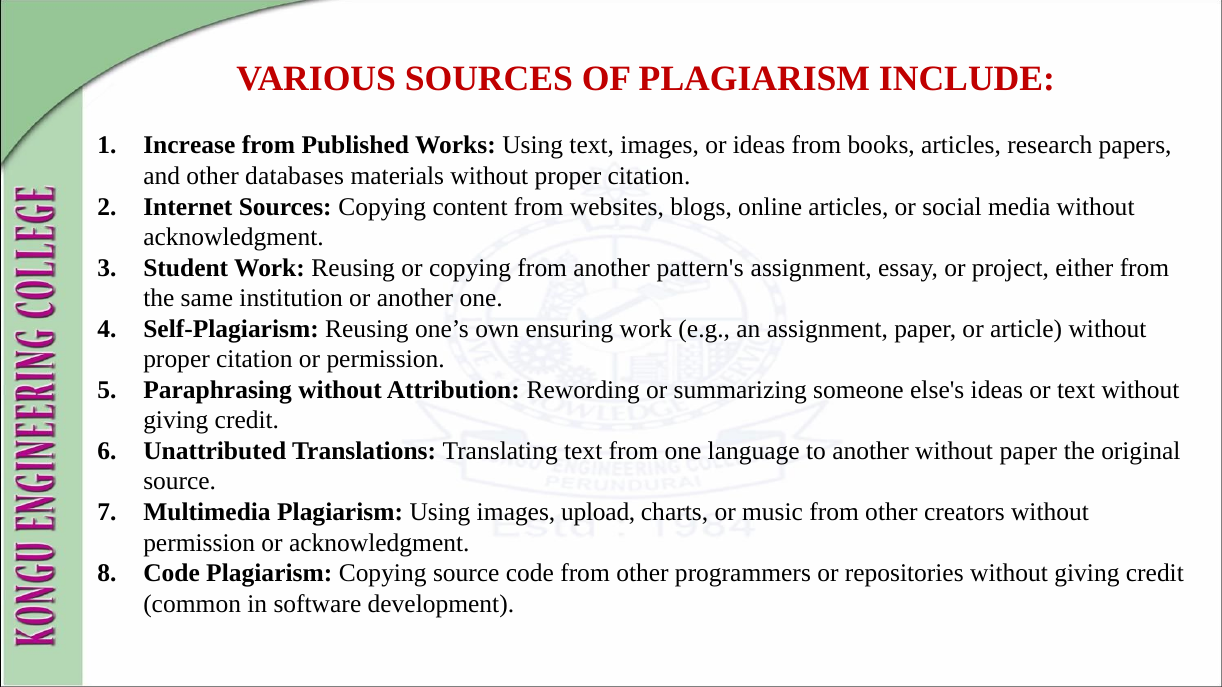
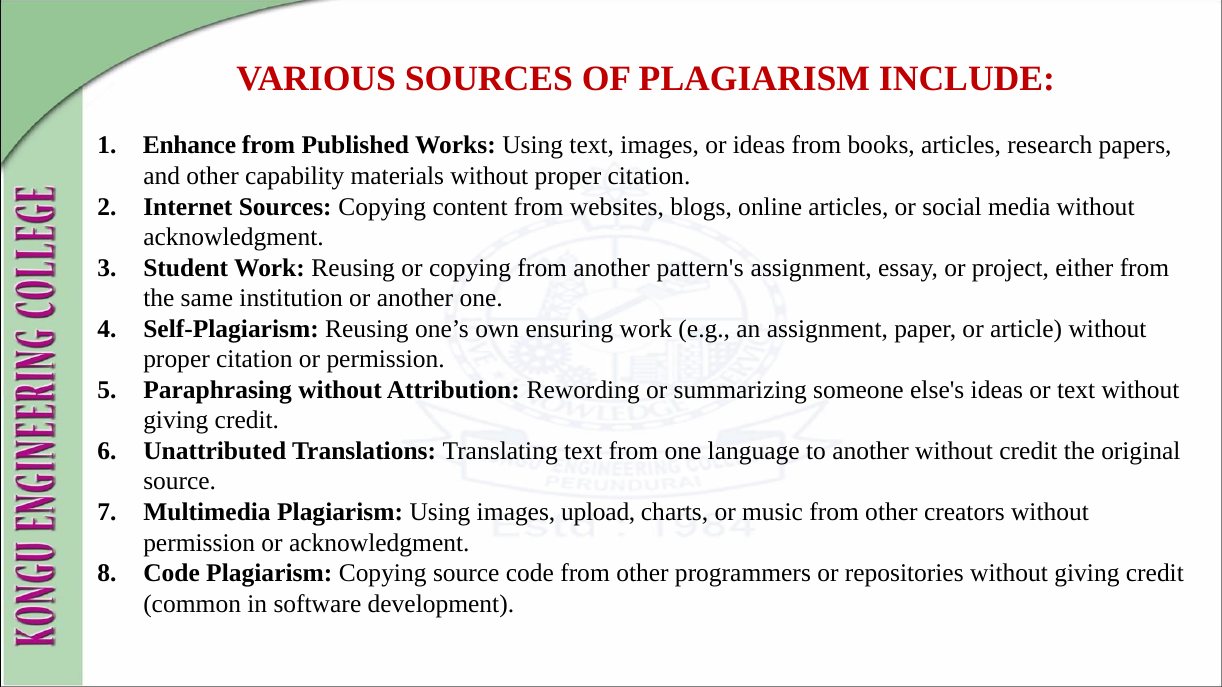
Increase: Increase -> Enhance
databases: databases -> capability
without paper: paper -> credit
